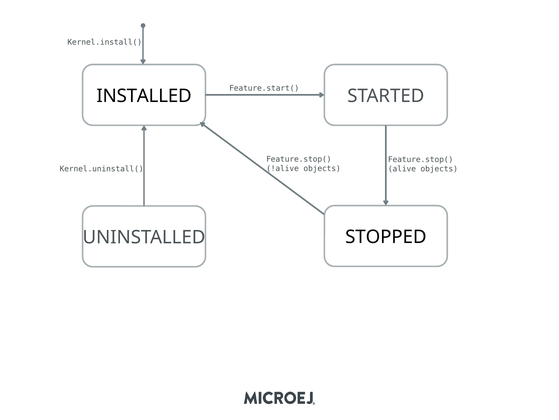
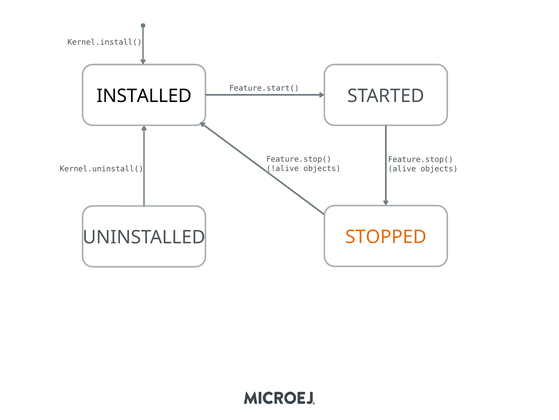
STOPPED colour: black -> orange
